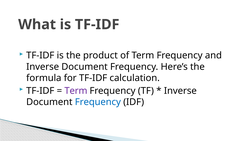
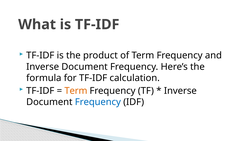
Term at (76, 91) colour: purple -> orange
